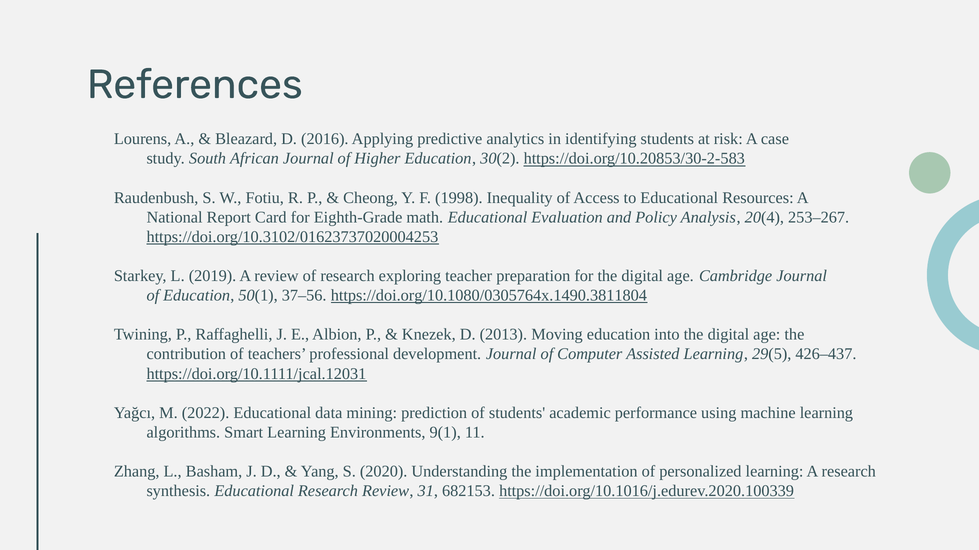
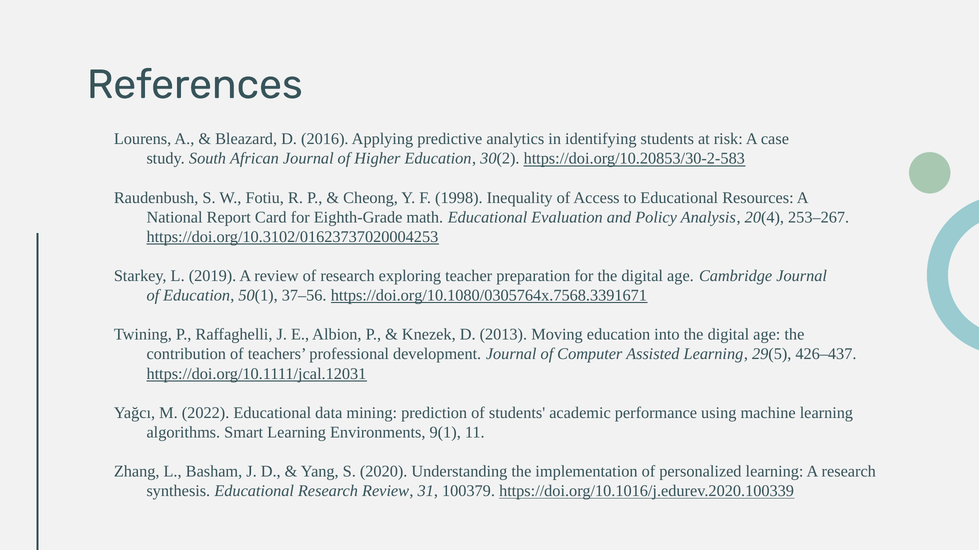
https://doi.org/10.1080/0305764x.1490.3811804: https://doi.org/10.1080/0305764x.1490.3811804 -> https://doi.org/10.1080/0305764x.7568.3391671
682153: 682153 -> 100379
